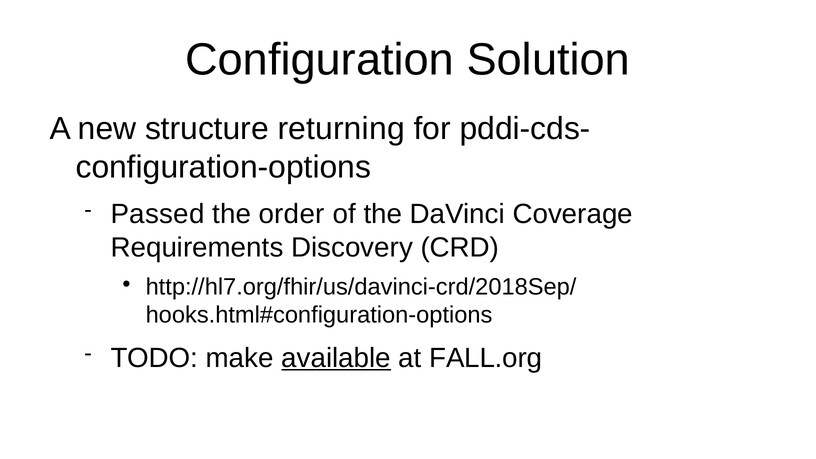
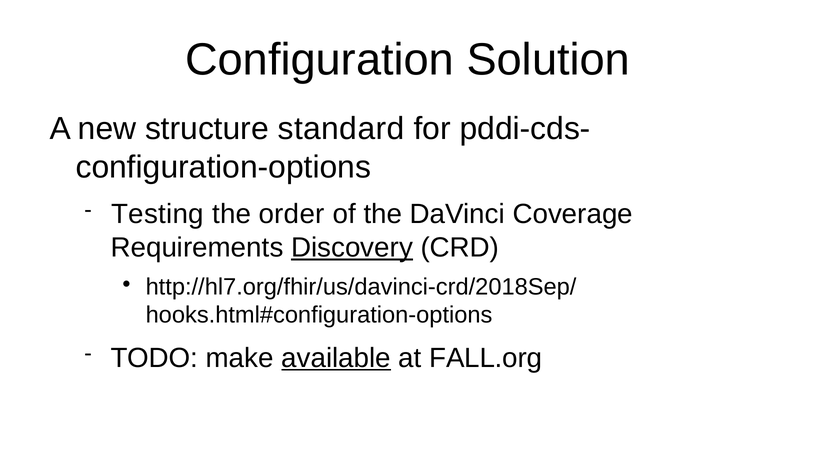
returning: returning -> standard
Passed: Passed -> Testing
Discovery underline: none -> present
